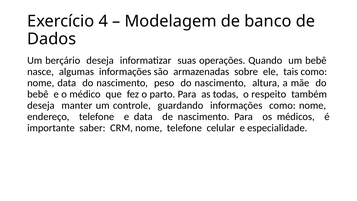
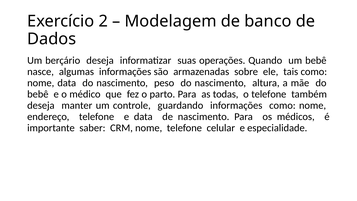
4: 4 -> 2
o respeito: respeito -> telefone
